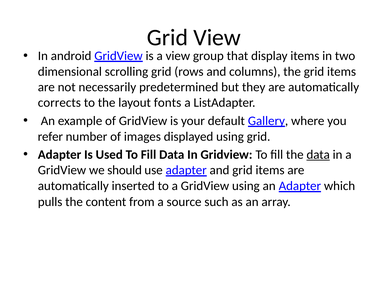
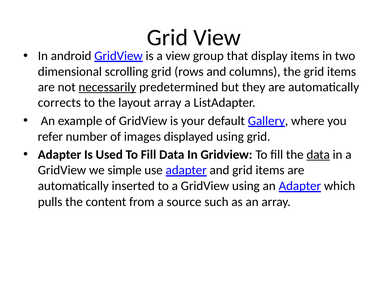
necessarily underline: none -> present
layout fonts: fonts -> array
should: should -> simple
